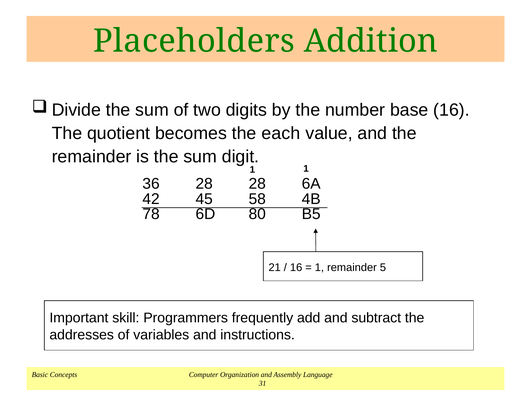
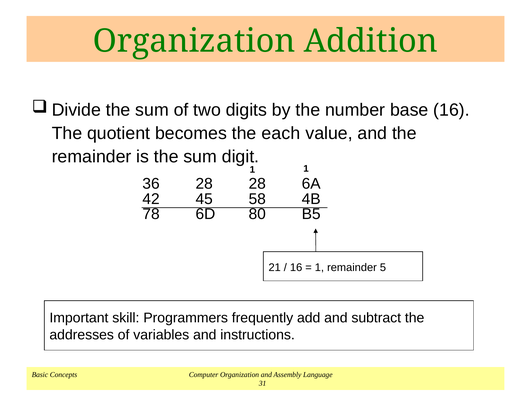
Placeholders at (194, 41): Placeholders -> Organization
